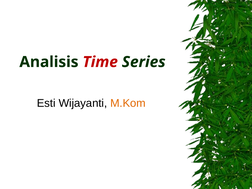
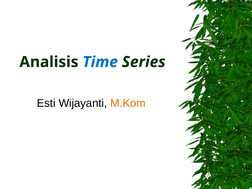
Time colour: red -> blue
